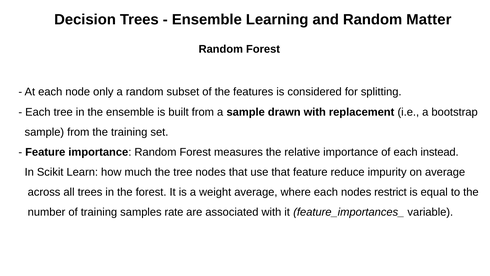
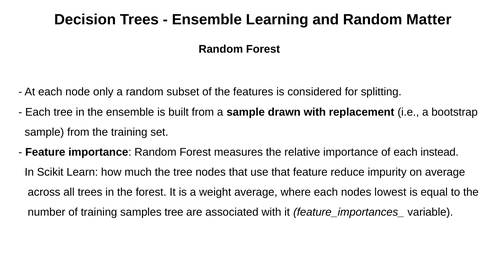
restrict: restrict -> lowest
samples rate: rate -> tree
